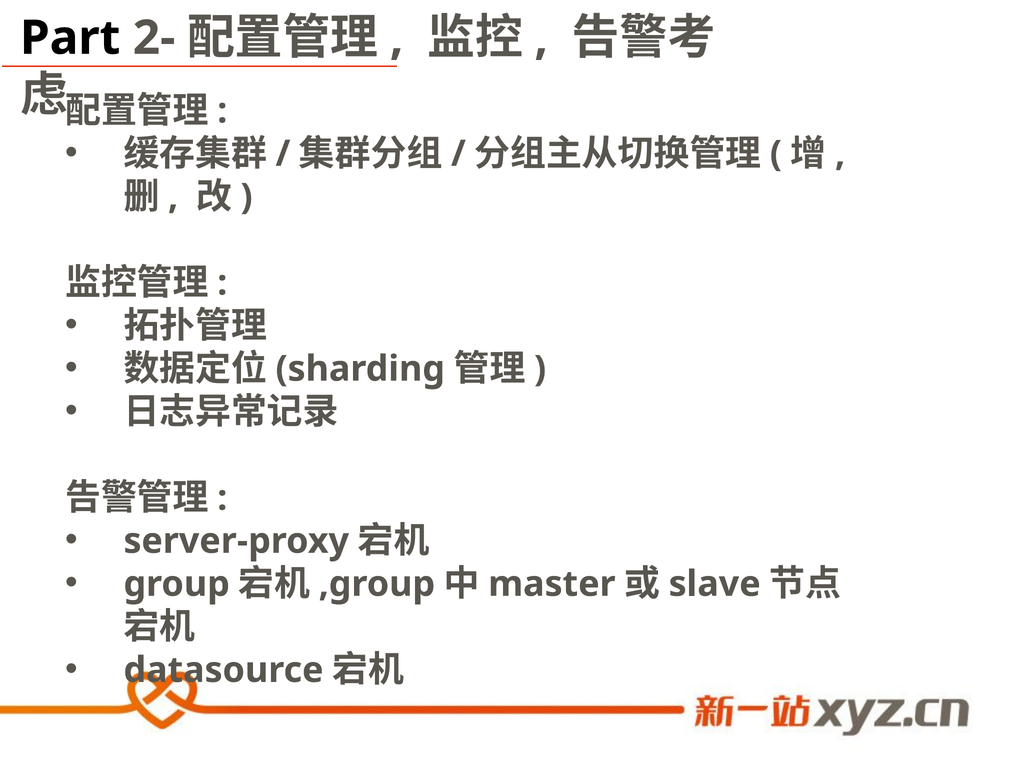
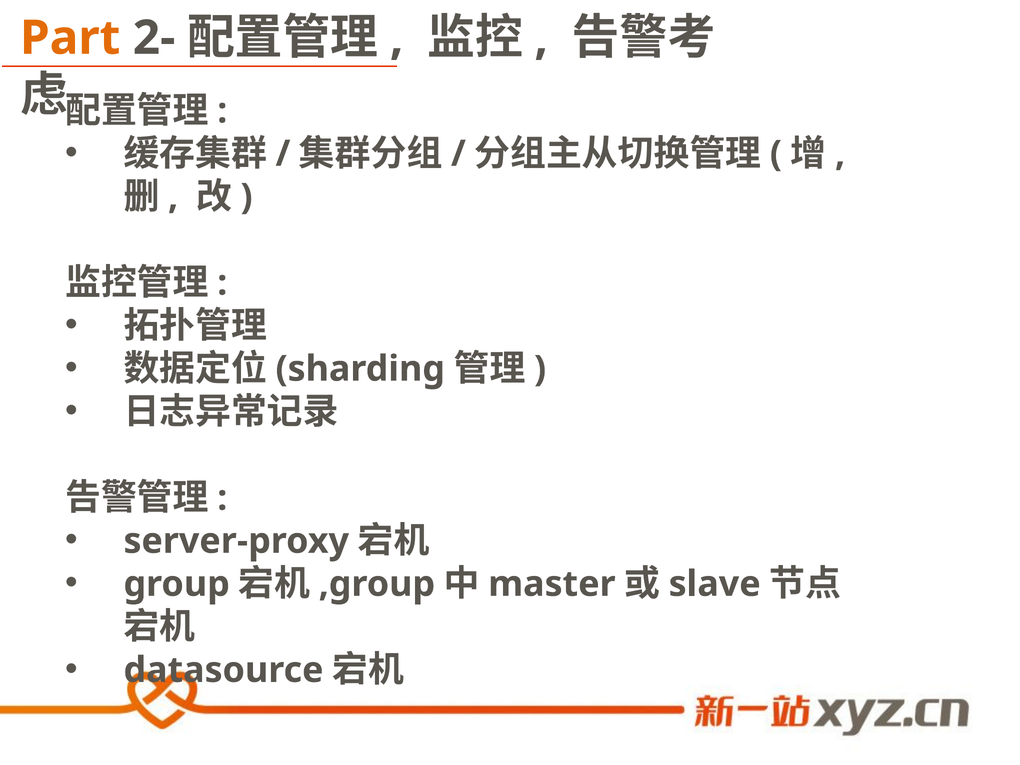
Part colour: black -> orange
